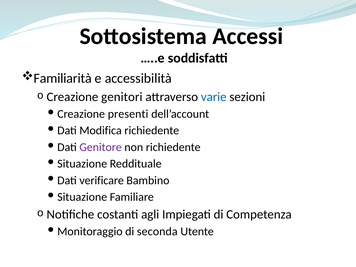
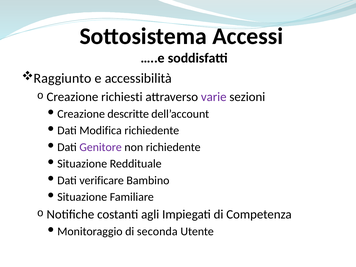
Familiarità: Familiarità -> Raggiunto
genitori: genitori -> richiesti
varie colour: blue -> purple
presenti: presenti -> descritte
